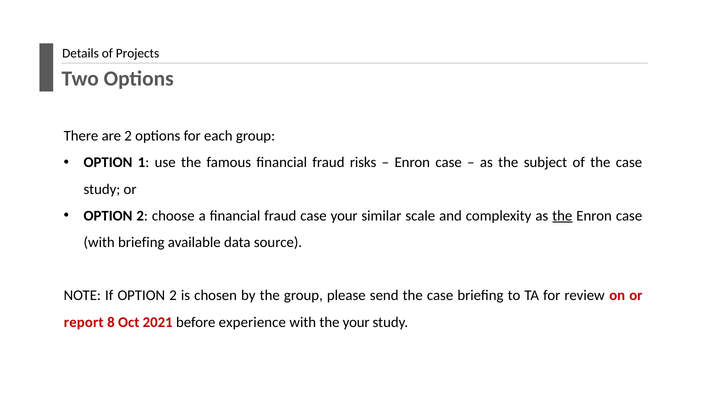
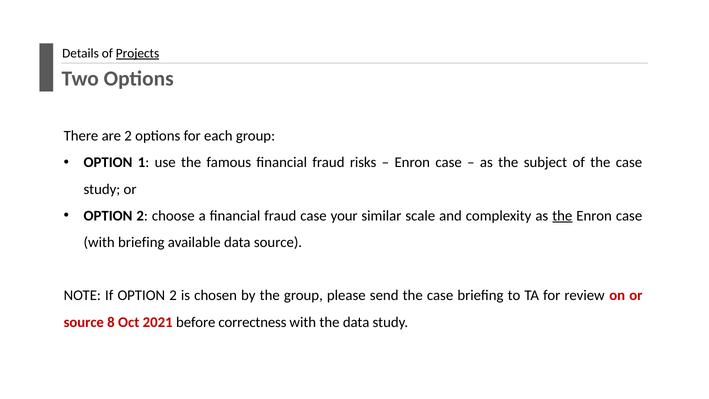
Projects underline: none -> present
report at (84, 322): report -> source
experience: experience -> correctness
the your: your -> data
